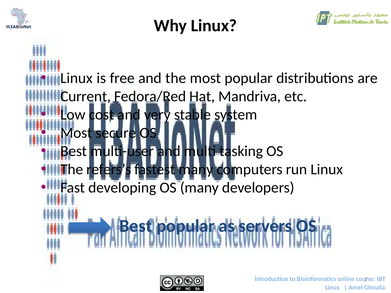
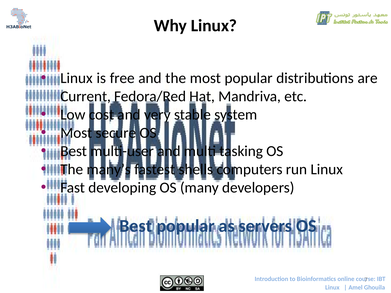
refers’s: refers’s -> many’s
fastest many: many -> shells
